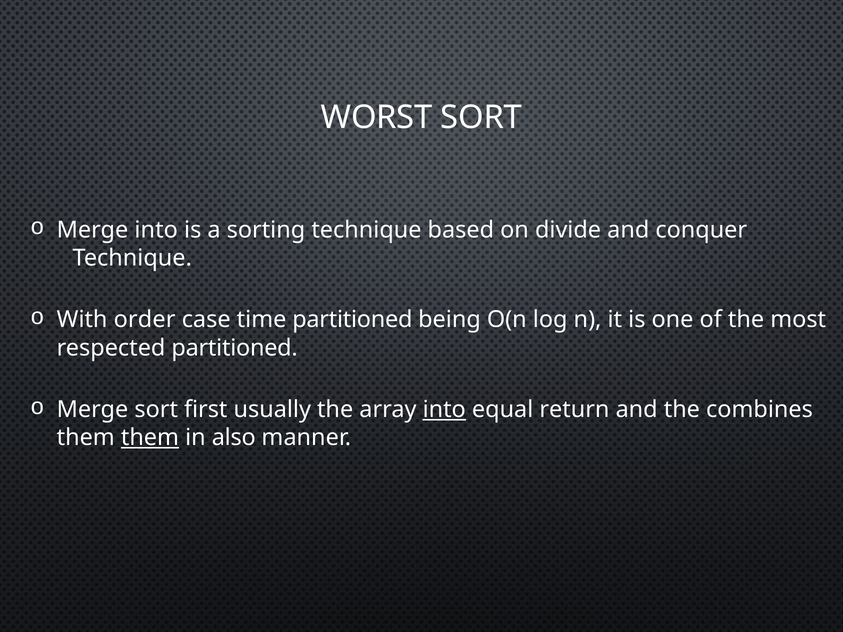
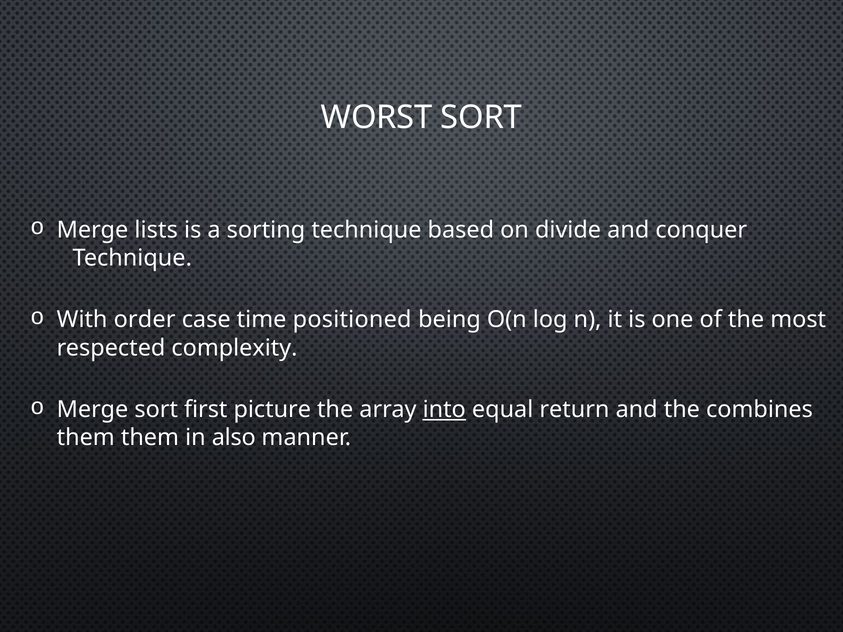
Merge into: into -> lists
time partitioned: partitioned -> positioned
respected partitioned: partitioned -> complexity
usually: usually -> picture
them at (150, 438) underline: present -> none
